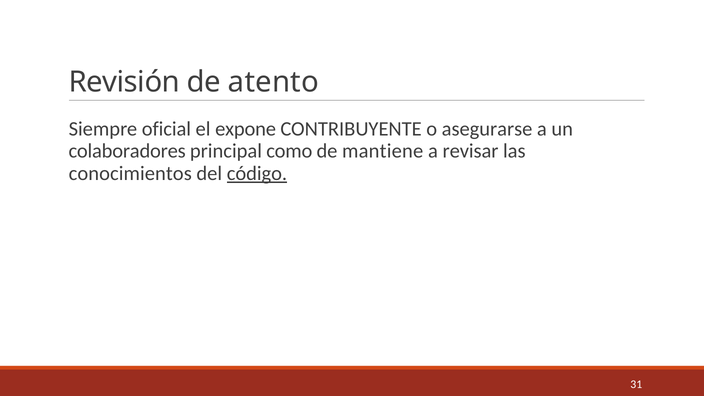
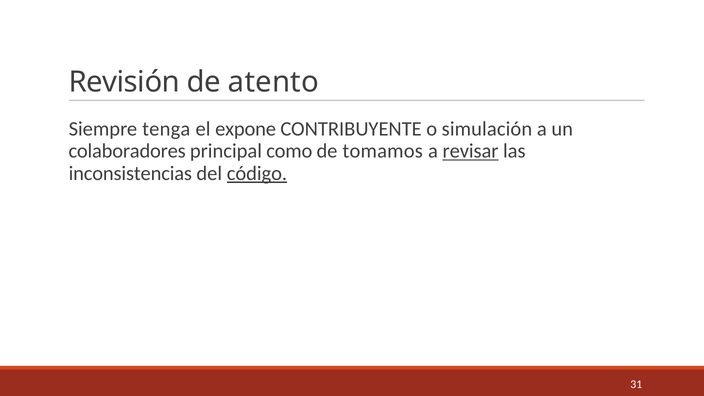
oficial: oficial -> tenga
asegurarse: asegurarse -> simulación
mantiene: mantiene -> tomamos
revisar underline: none -> present
conocimientos: conocimientos -> inconsistencias
